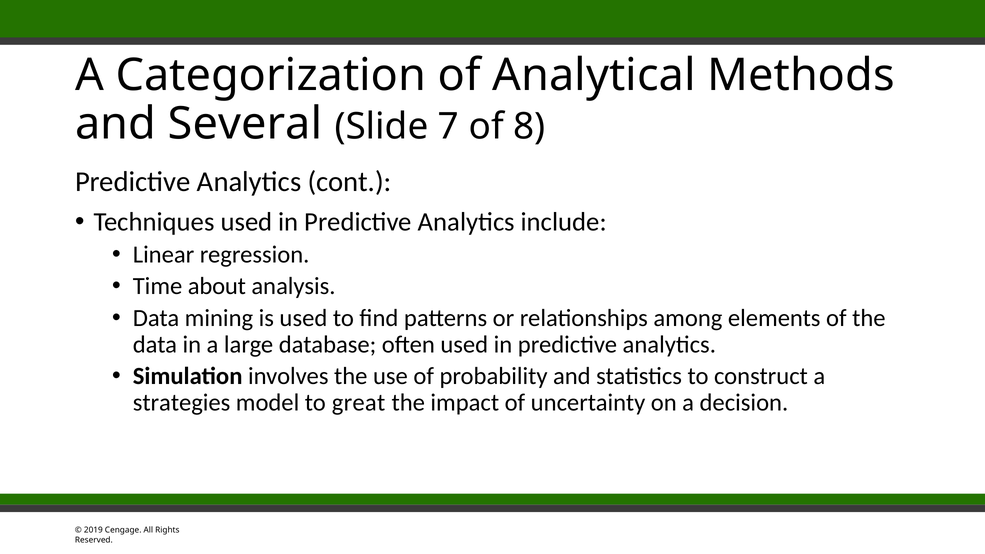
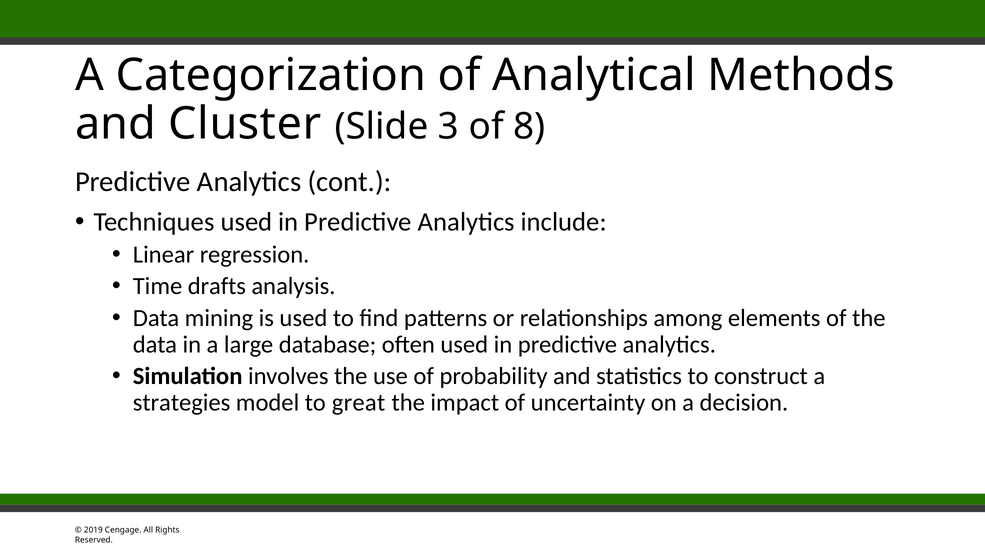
Several: Several -> Cluster
7: 7 -> 3
about: about -> drafts
